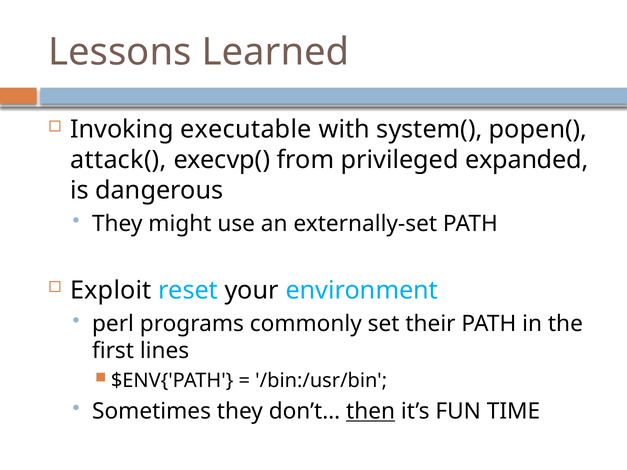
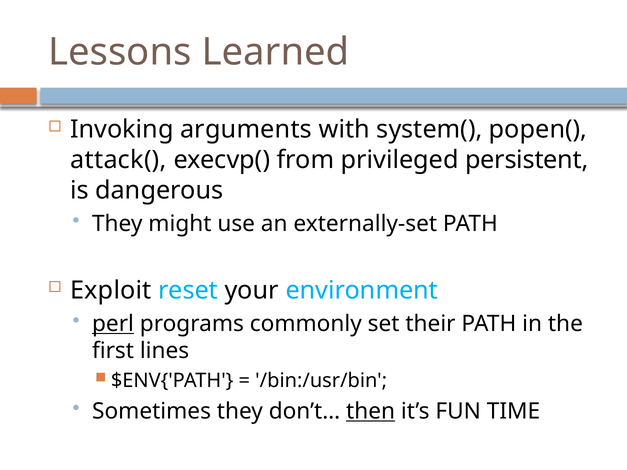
executable: executable -> arguments
expanded: expanded -> persistent
perl underline: none -> present
